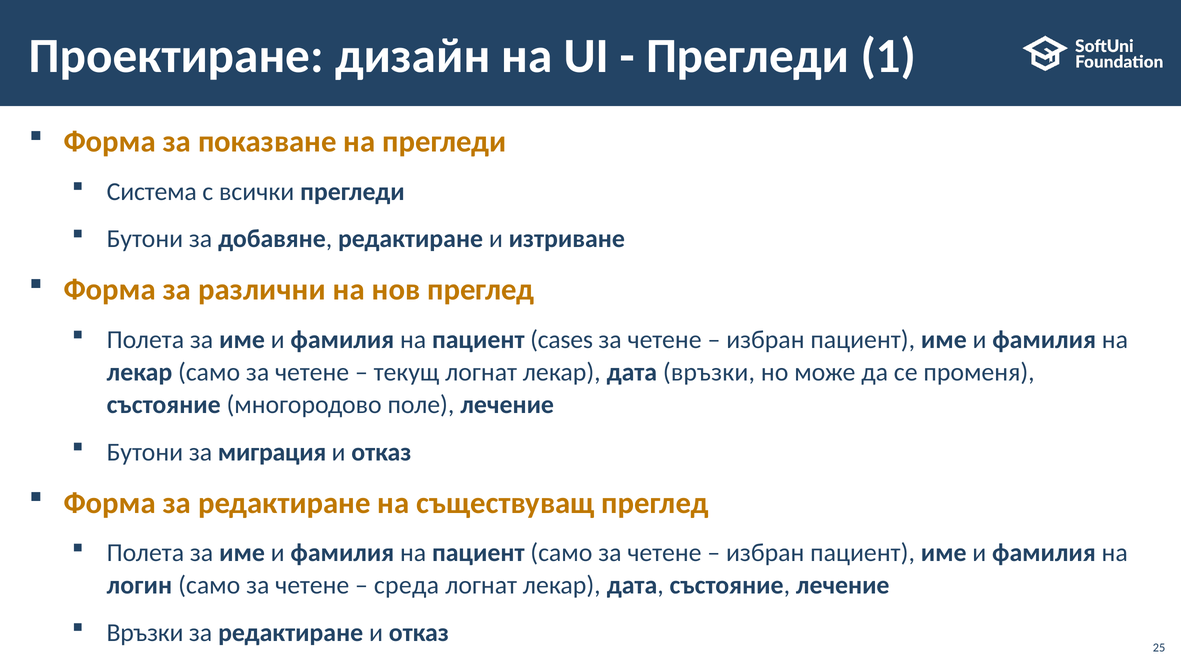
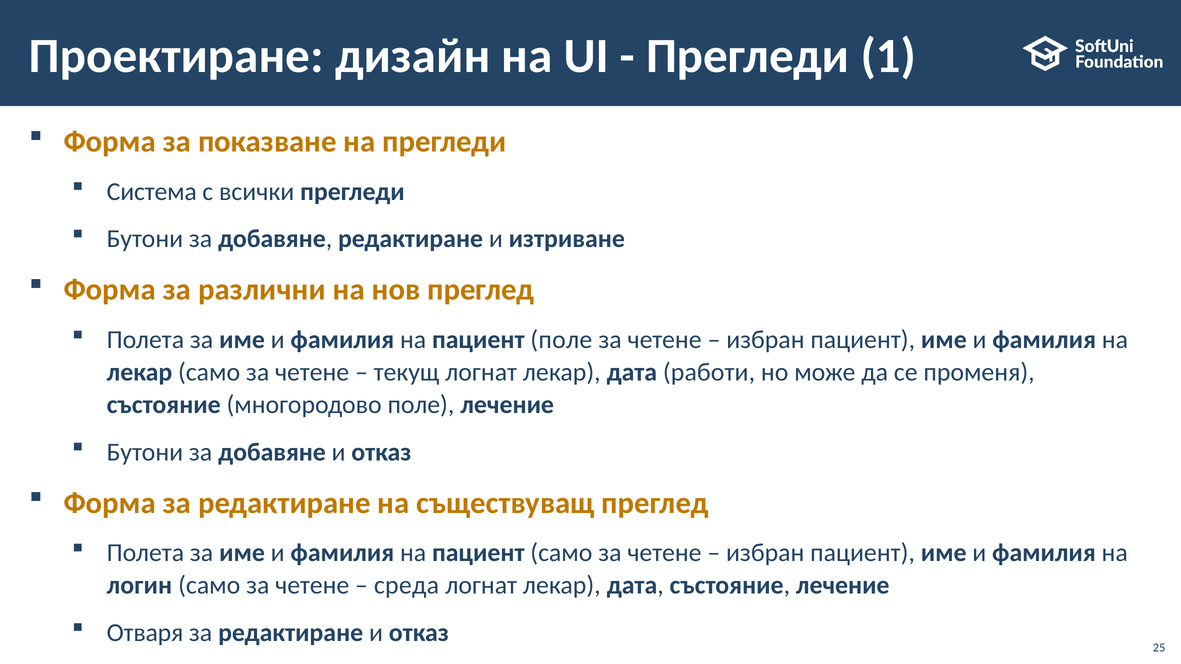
пациент cases: cases -> поле
дата връзки: връзки -> работи
миграция: миграция -> добавянe
Връзки at (145, 633): Връзки -> Отваря
